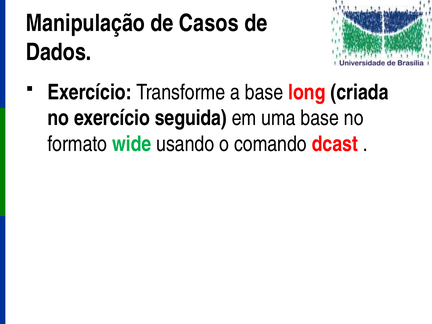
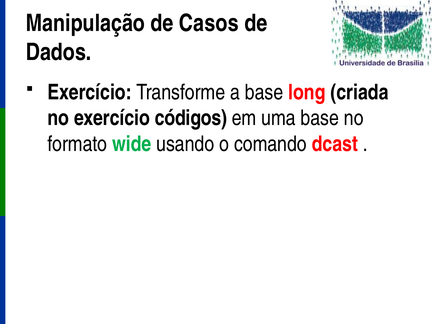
seguida: seguida -> códigos
